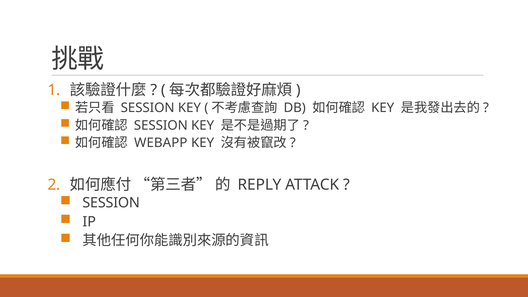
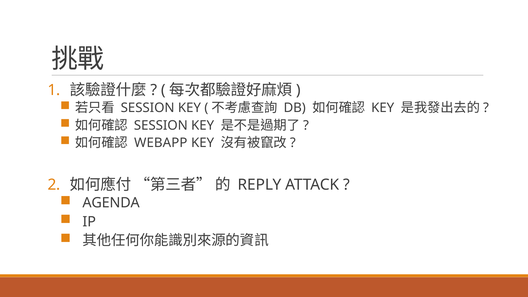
SESSION at (111, 203): SESSION -> AGENDA
